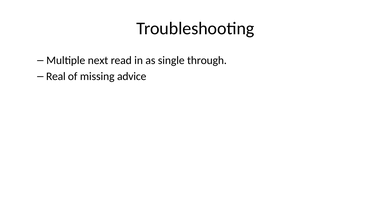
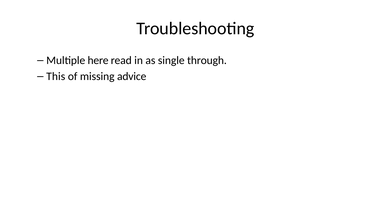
next: next -> here
Real: Real -> This
